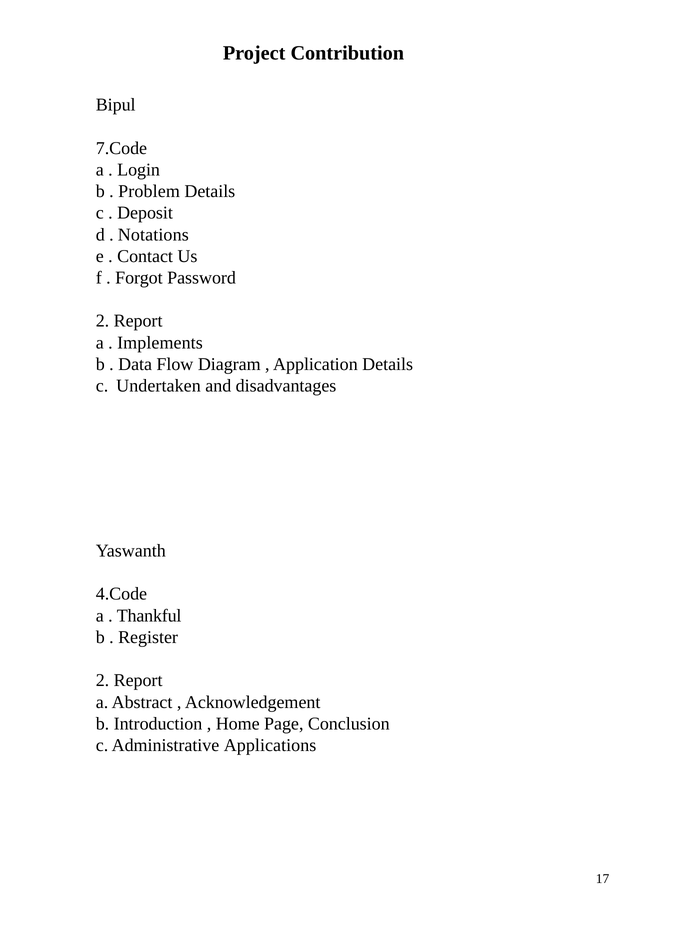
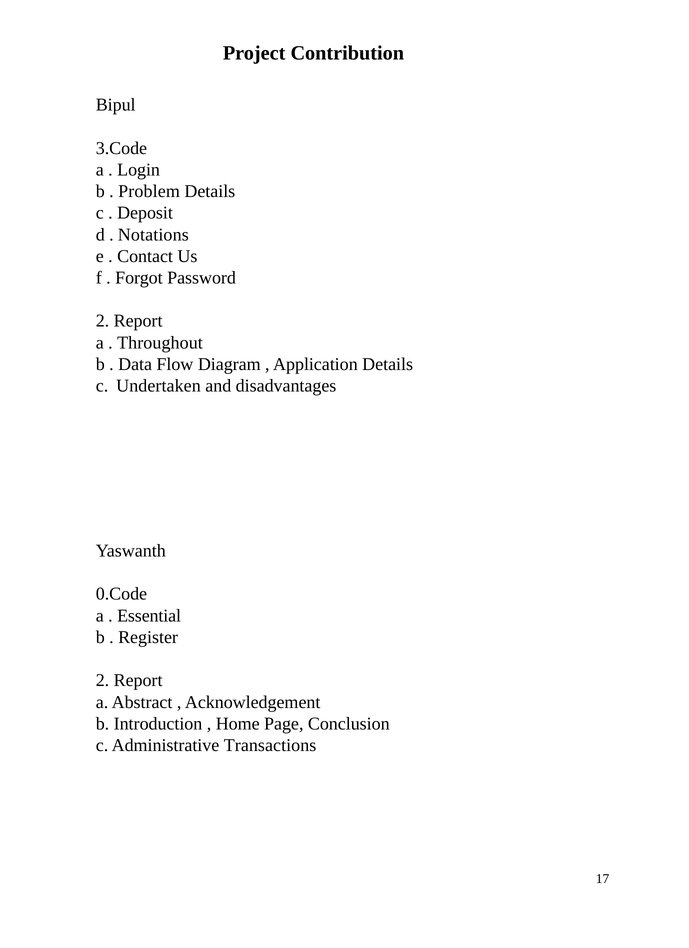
7.Code: 7.Code -> 3.Code
Implements: Implements -> Throughout
4.Code: 4.Code -> 0.Code
Thankful: Thankful -> Essential
Applications: Applications -> Transactions
